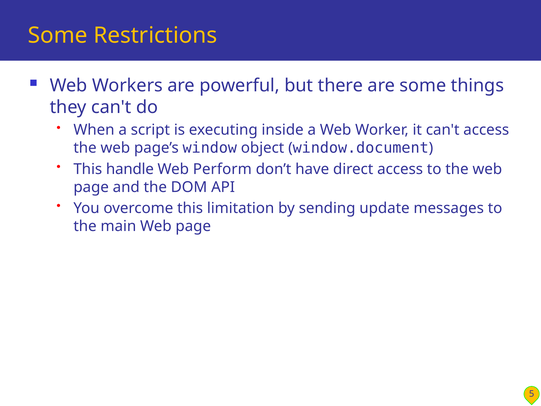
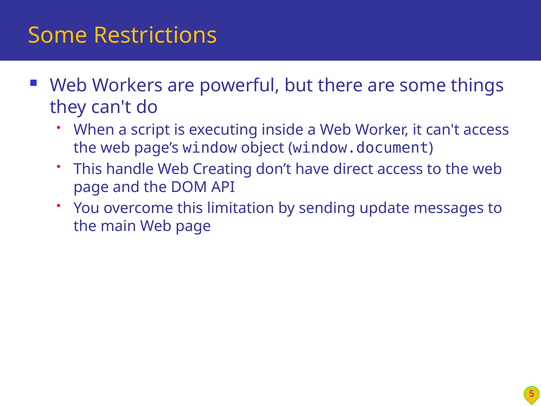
Perform: Perform -> Creating
